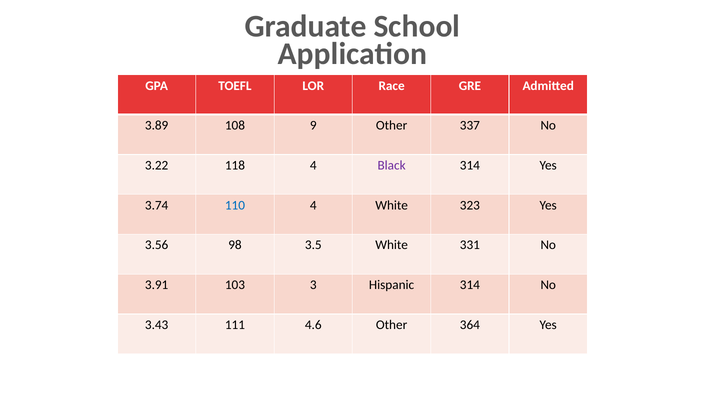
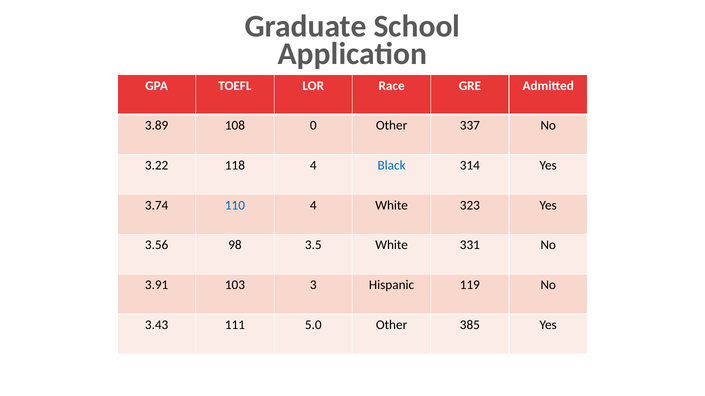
9: 9 -> 0
Black colour: purple -> blue
Hispanic 314: 314 -> 119
4.6: 4.6 -> 5.0
364: 364 -> 385
